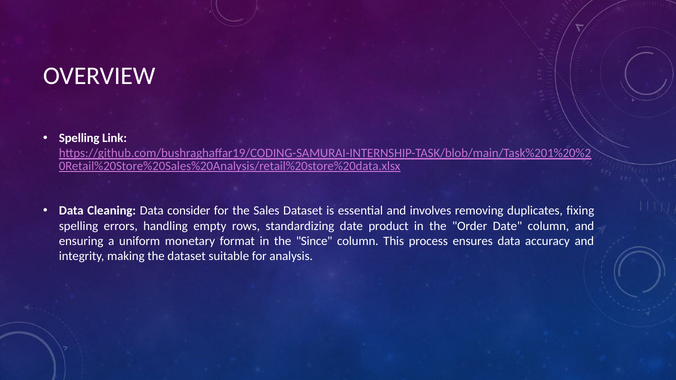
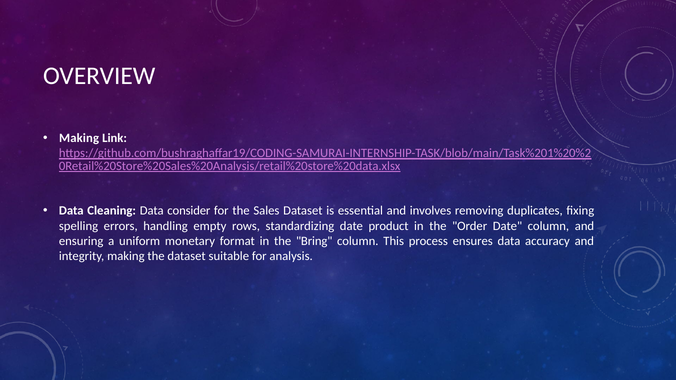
Spelling at (79, 138): Spelling -> Making
Since: Since -> Bring
